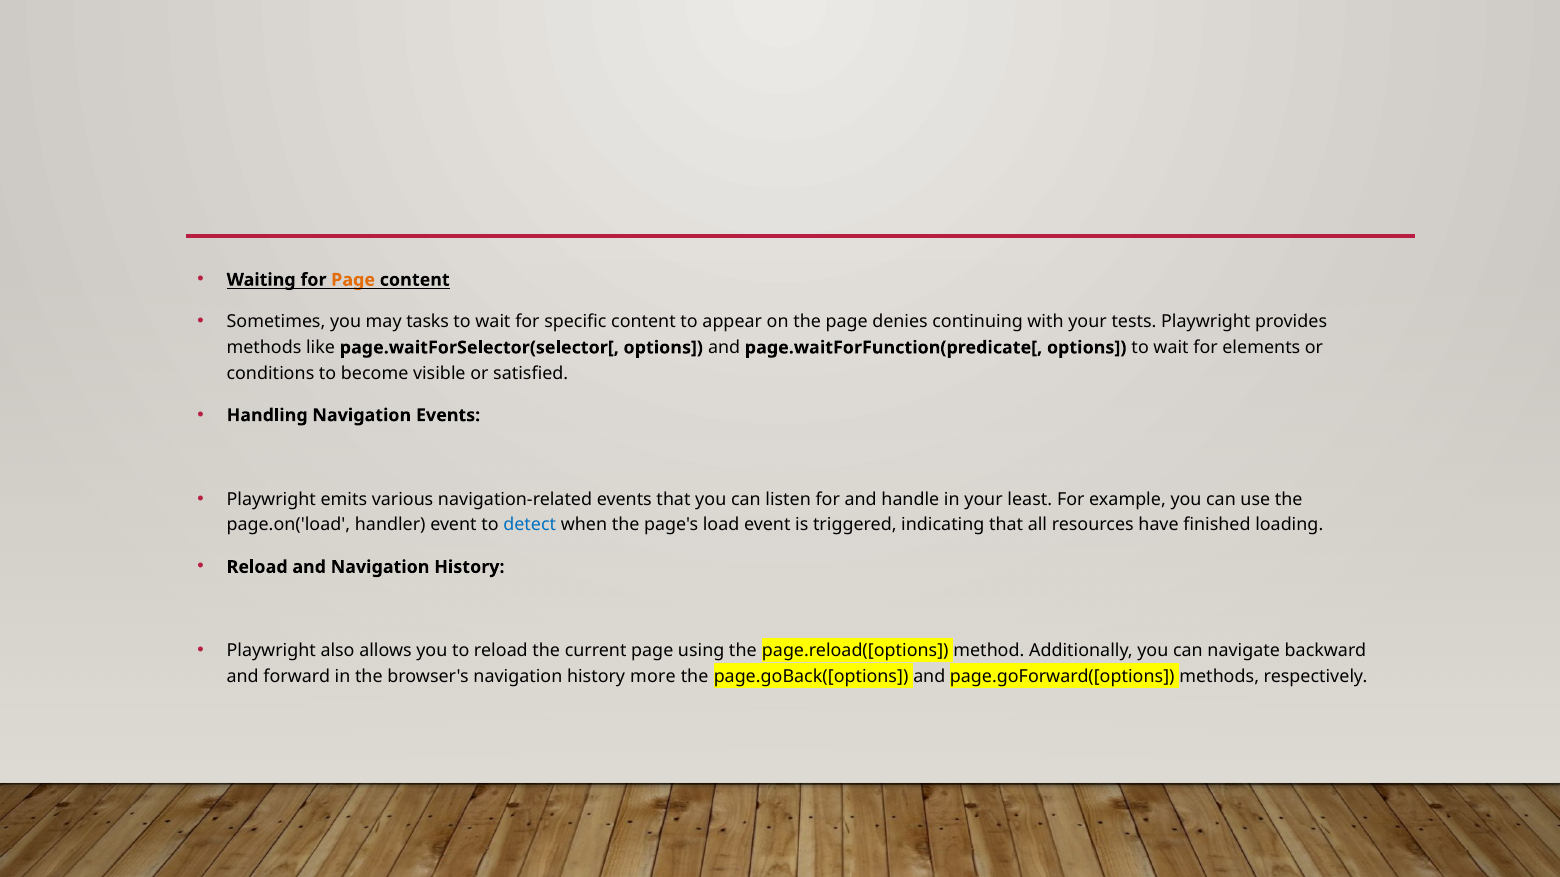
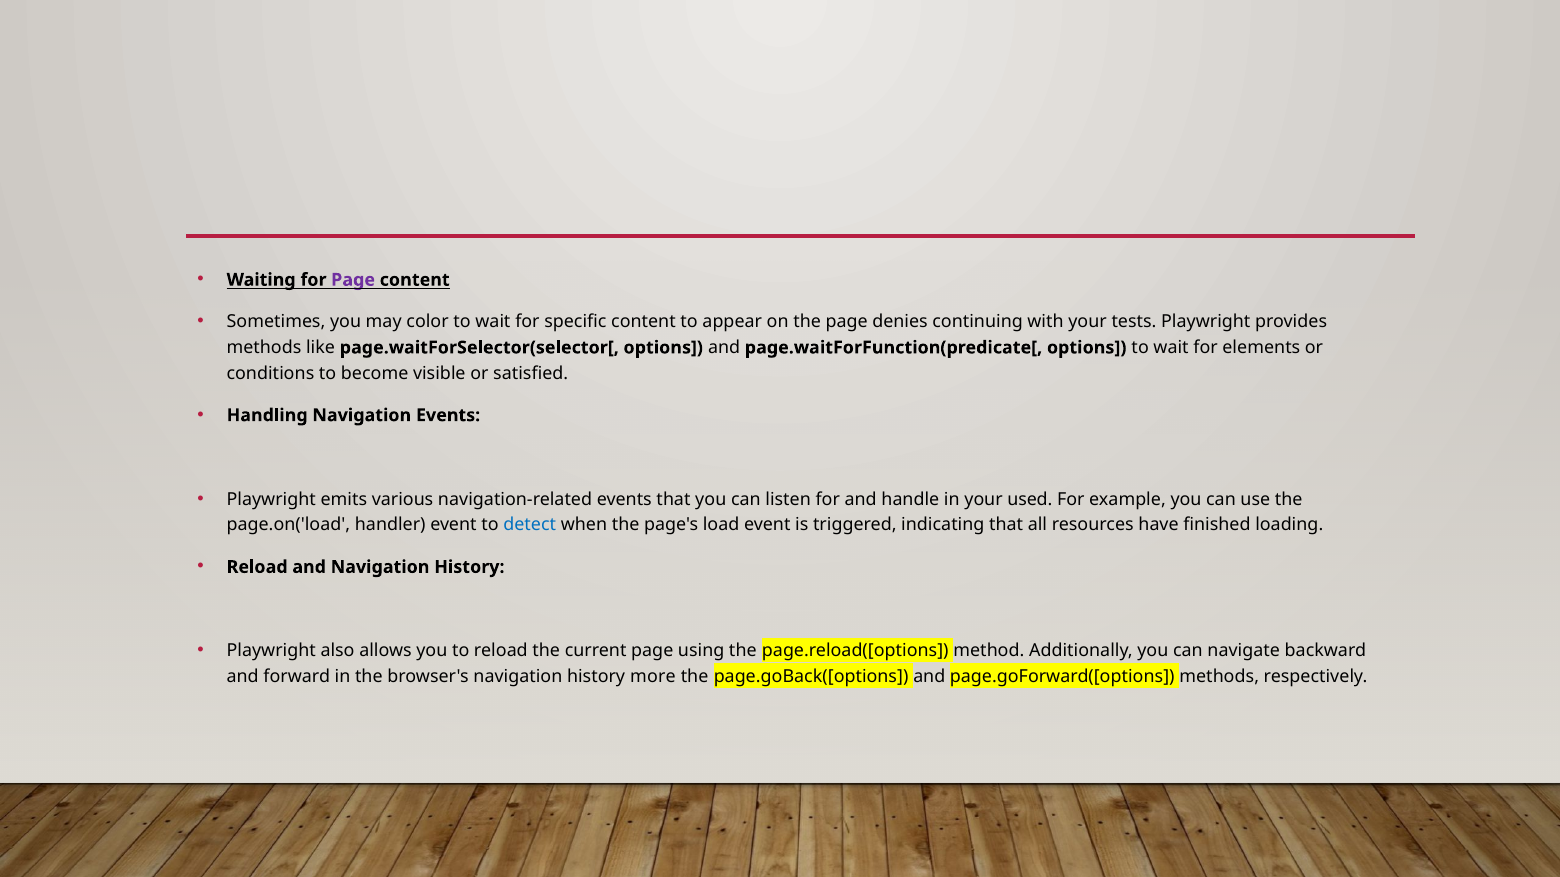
Page at (353, 280) colour: orange -> purple
tasks: tasks -> color
least: least -> used
